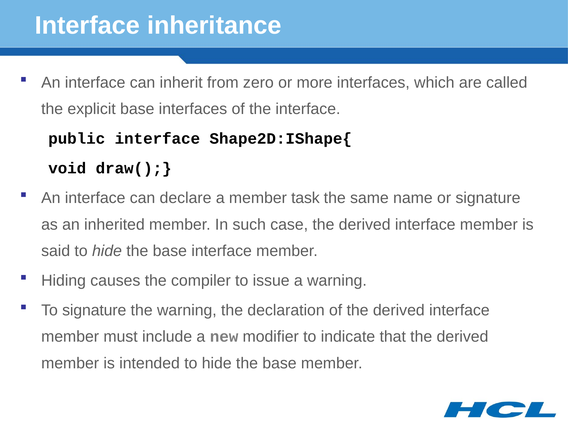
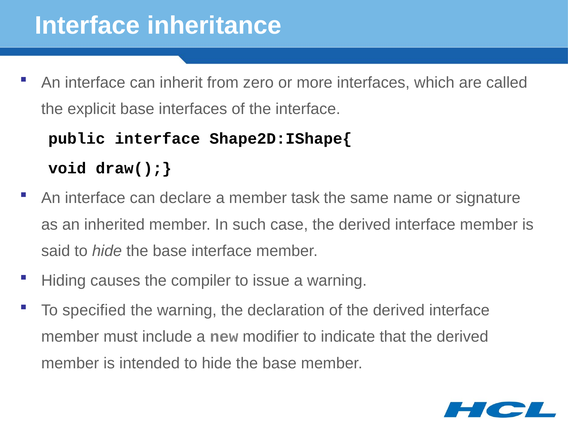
To signature: signature -> specified
